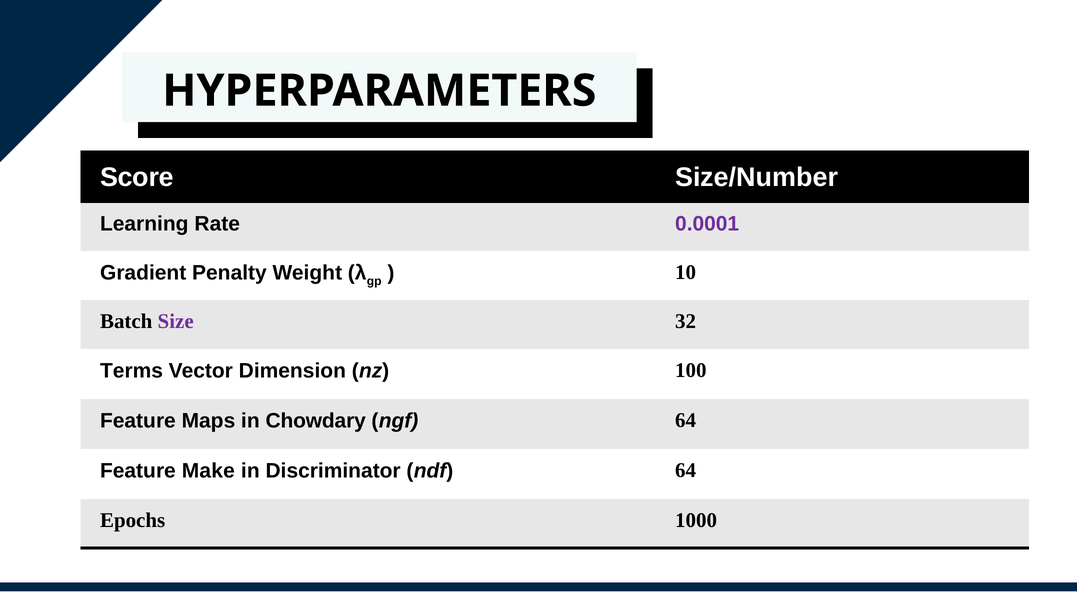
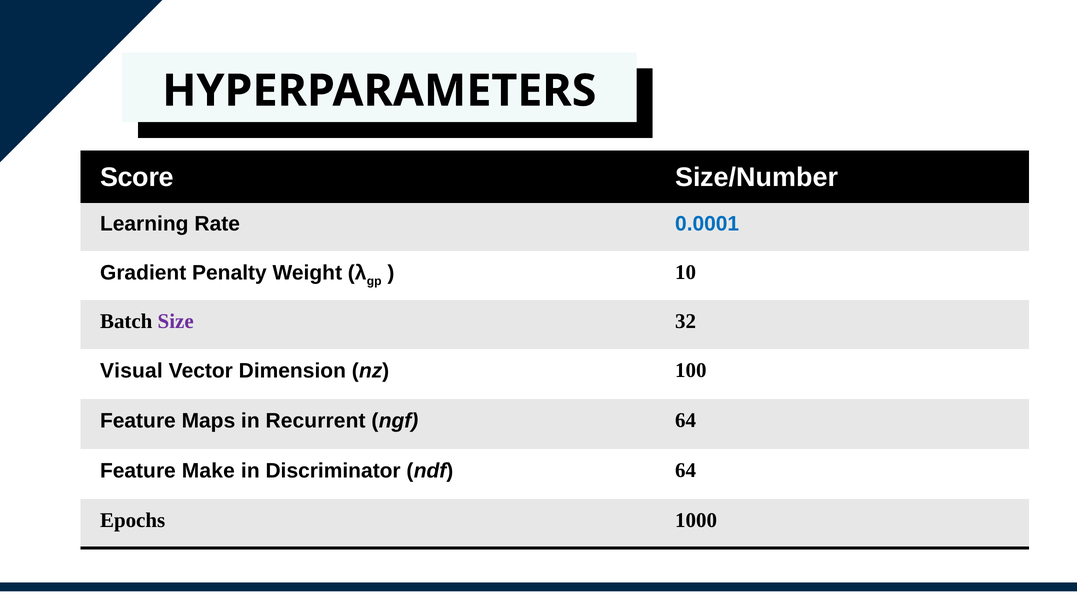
0.0001 colour: purple -> blue
Terms: Terms -> Visual
Chowdary: Chowdary -> Recurrent
